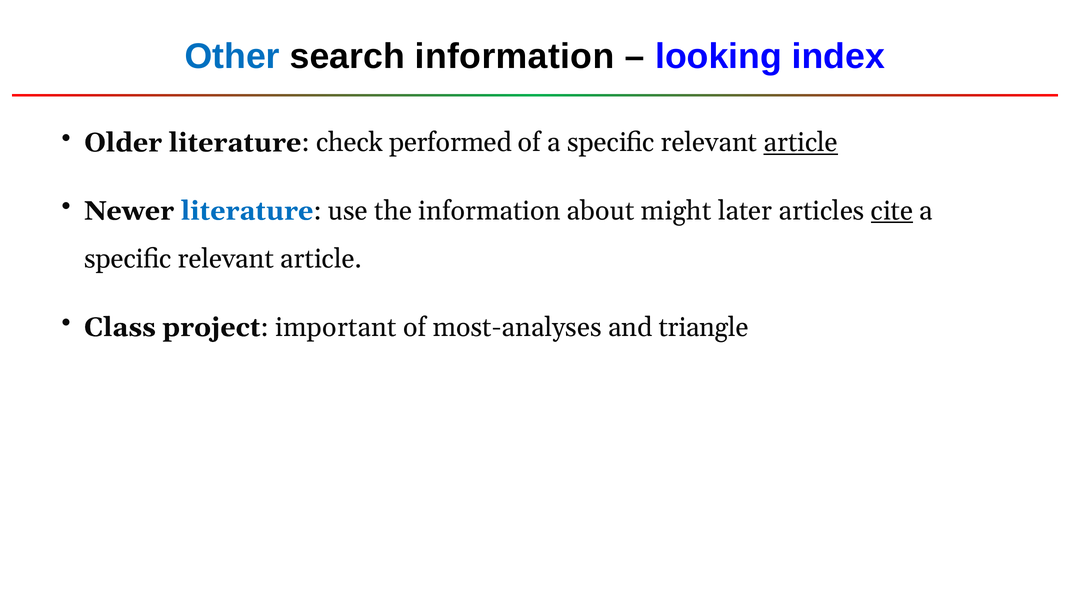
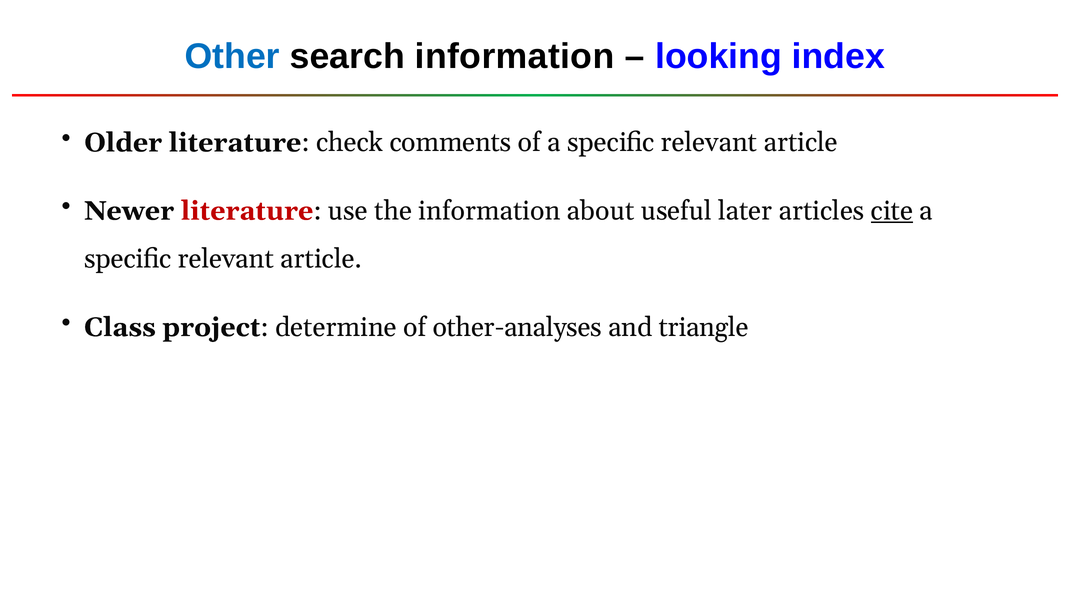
performed: performed -> comments
article at (801, 143) underline: present -> none
literature at (247, 211) colour: blue -> red
might: might -> useful
important: important -> determine
most-analyses: most-analyses -> other-analyses
